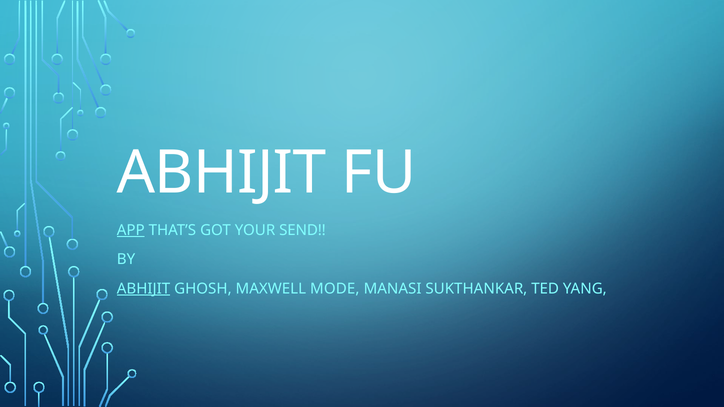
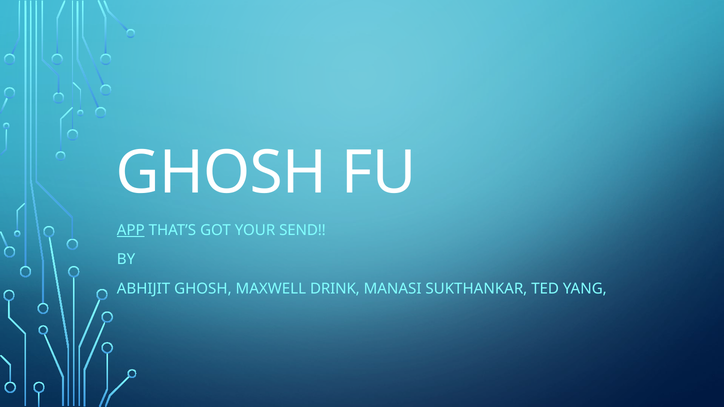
ABHIJIT at (221, 173): ABHIJIT -> GHOSH
ABHIJIT at (144, 289) underline: present -> none
MODE: MODE -> DRINK
